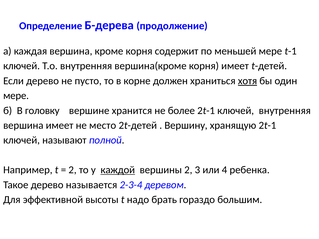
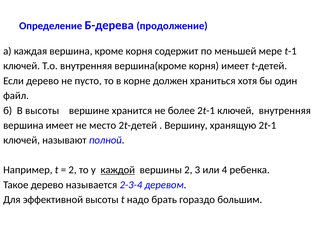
хотя underline: present -> none
мере at (16, 96): мере -> файл
В головку: головку -> высоты
